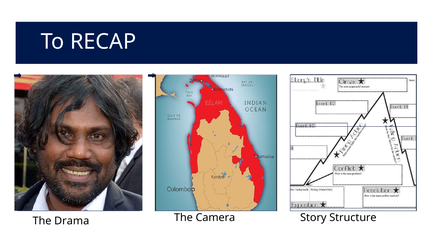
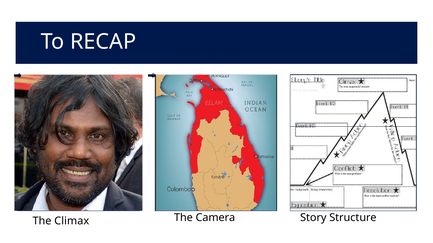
Drama: Drama -> Climax
